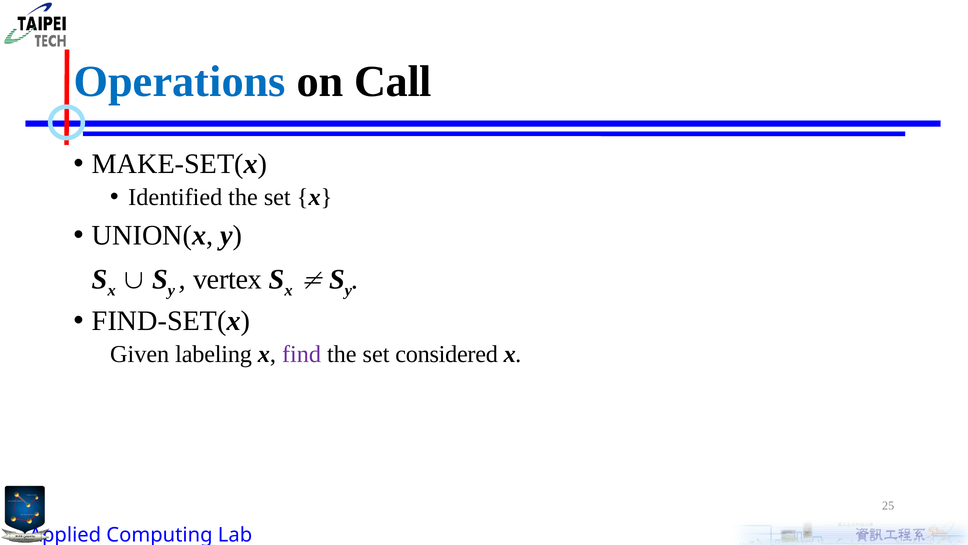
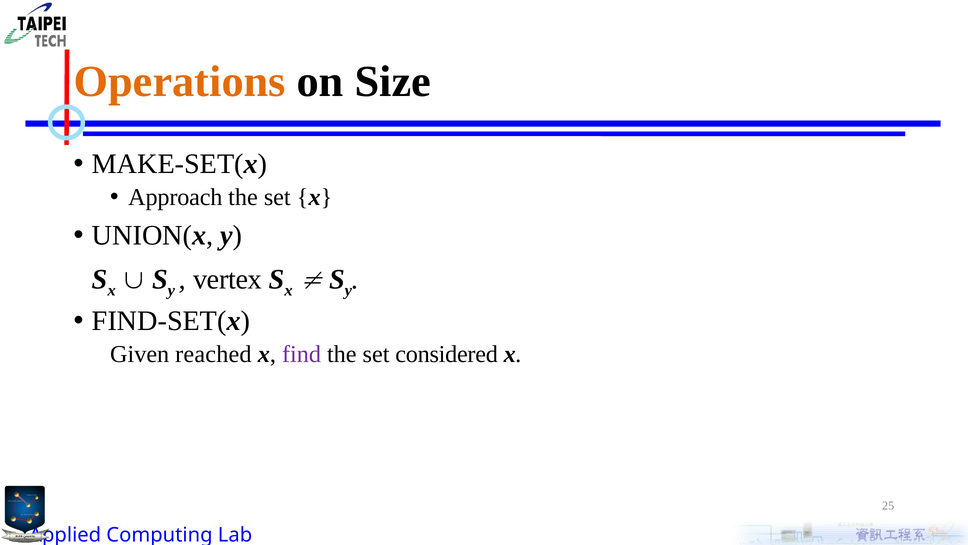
Operations colour: blue -> orange
Call: Call -> Size
Identified: Identified -> Approach
labeling: labeling -> reached
